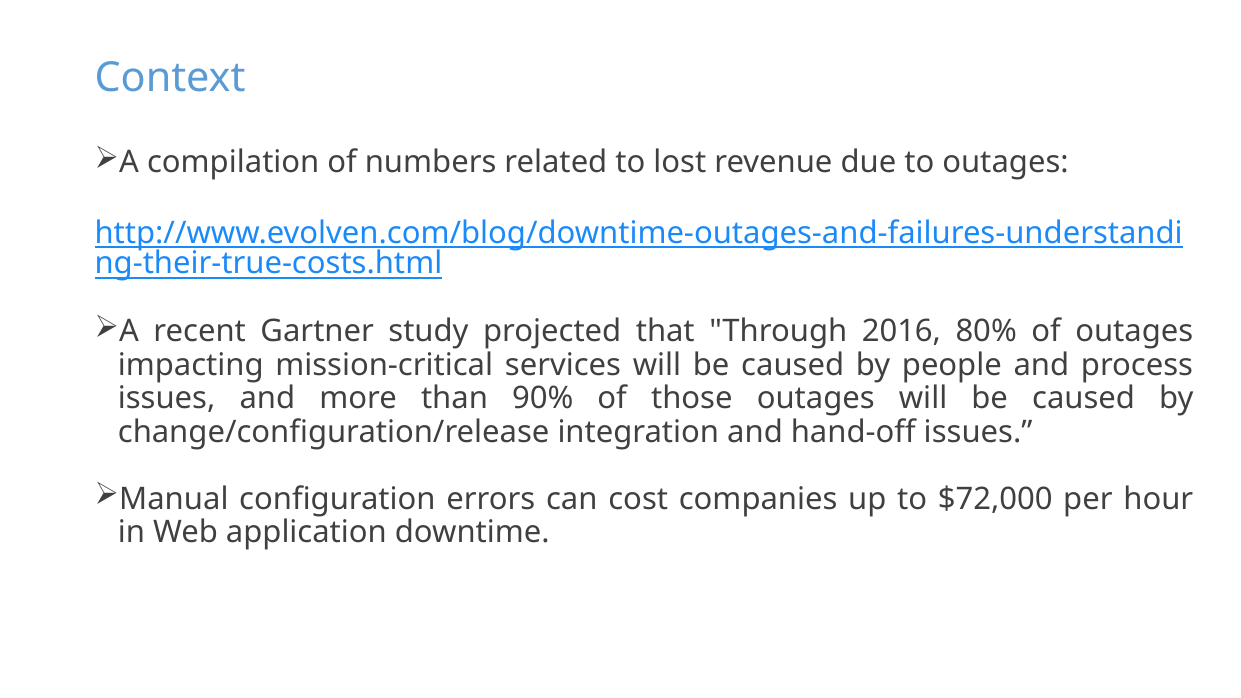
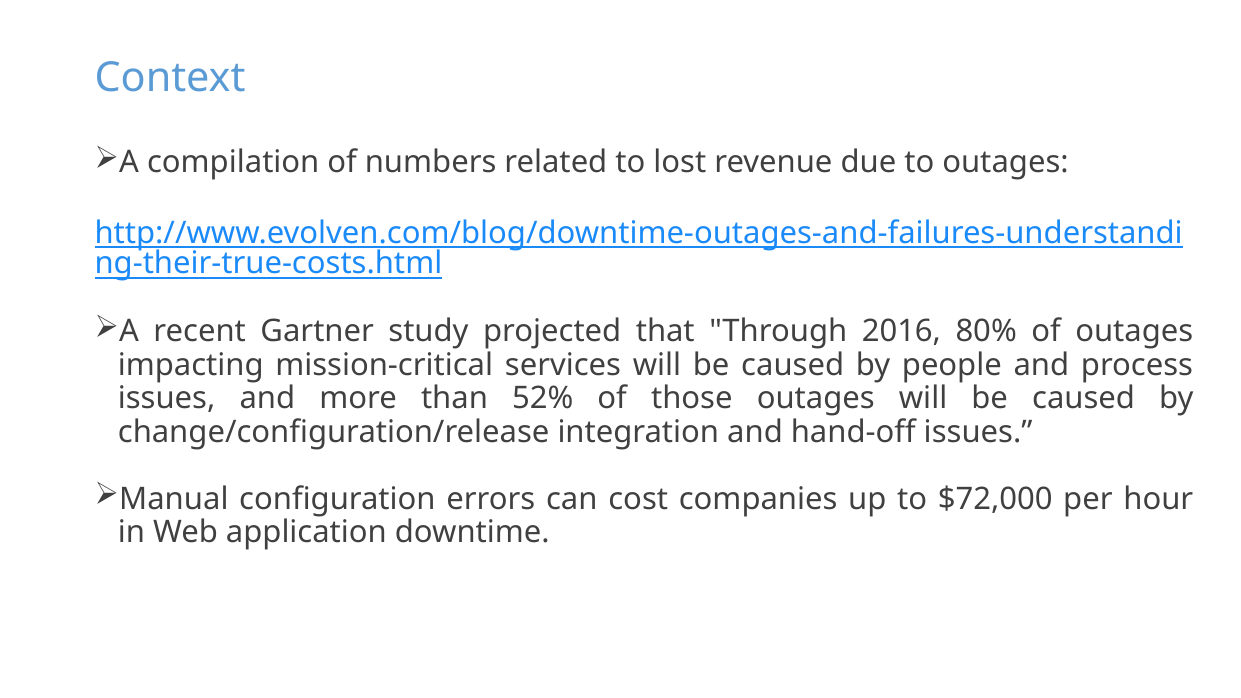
90%: 90% -> 52%
